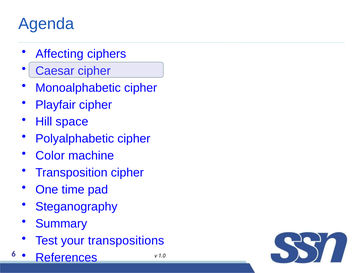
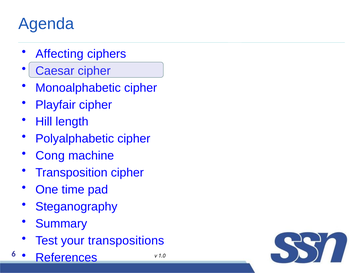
space: space -> length
Color: Color -> Cong
